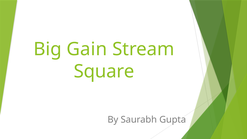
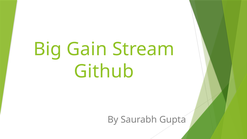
Square: Square -> Github
